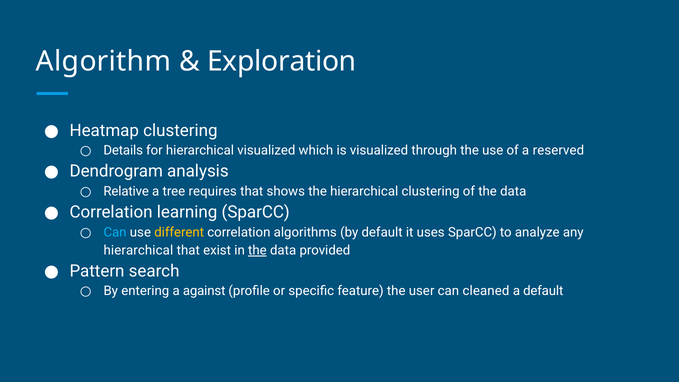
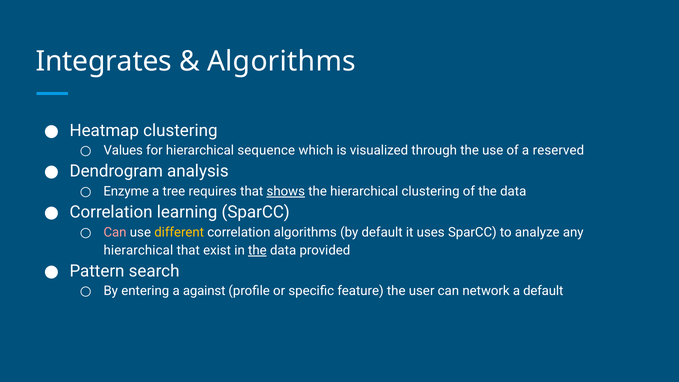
Algorithm: Algorithm -> Integrates
Exploration at (282, 62): Exploration -> Algorithms
Details: Details -> Values
hierarchical visualized: visualized -> sequence
Relative: Relative -> Enzyme
shows underline: none -> present
Can at (115, 232) colour: light blue -> pink
cleaned: cleaned -> network
